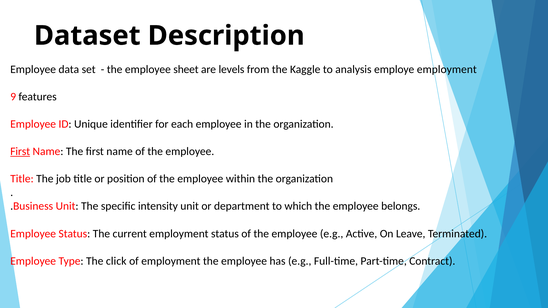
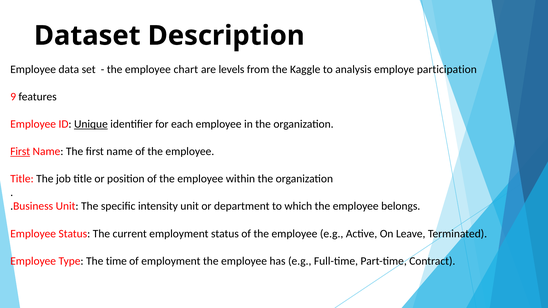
sheet: sheet -> chart
employe employment: employment -> participation
Unique underline: none -> present
click: click -> time
